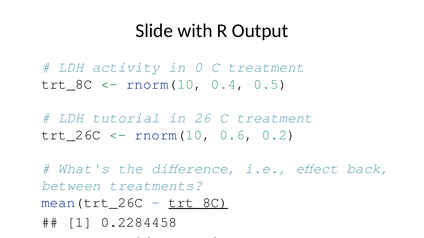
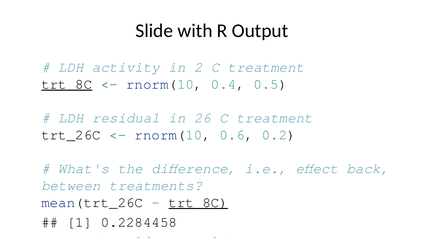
in 0: 0 -> 2
trt_8C at (67, 84) underline: none -> present
tutorial: tutorial -> residual
